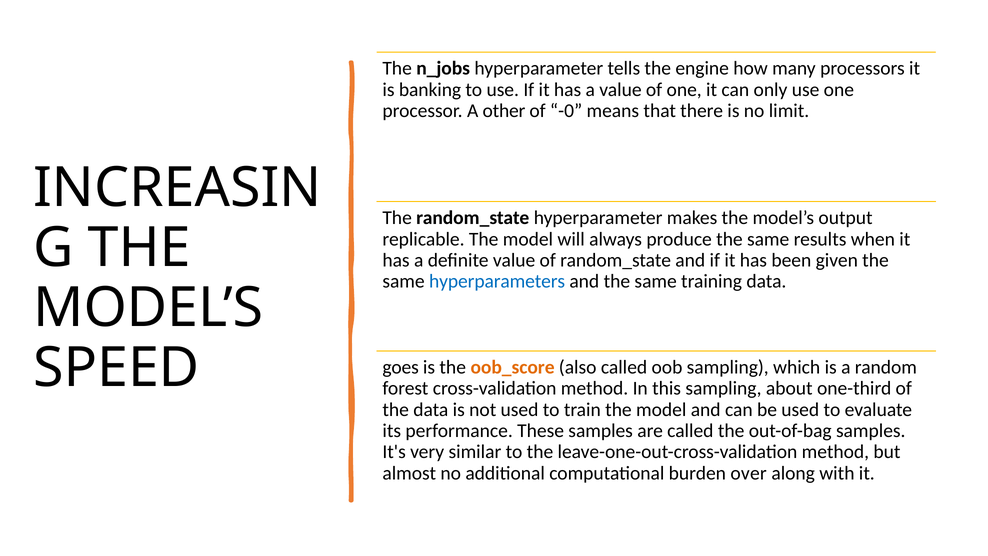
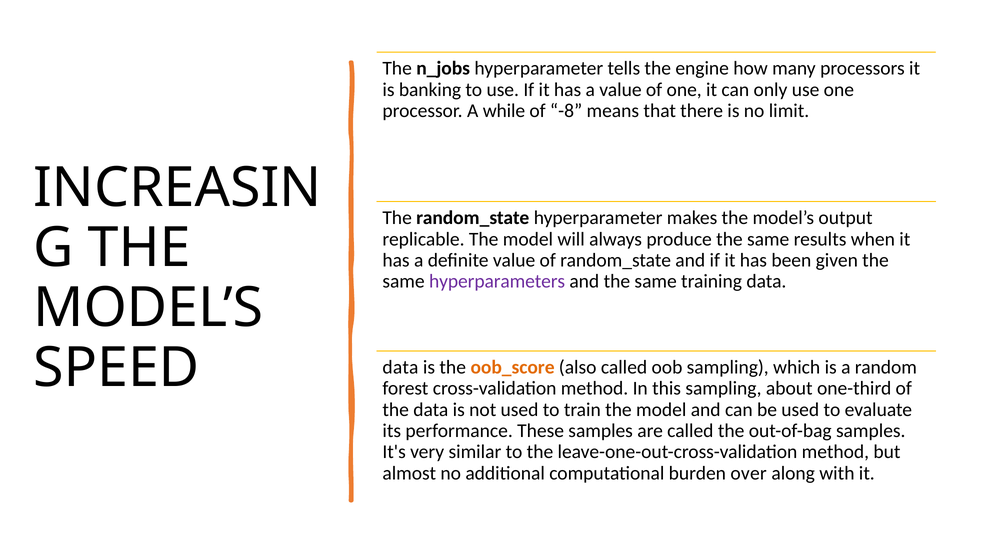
other: other -> while
-0: -0 -> -8
hyperparameters colour: blue -> purple
goes at (401, 367): goes -> data
